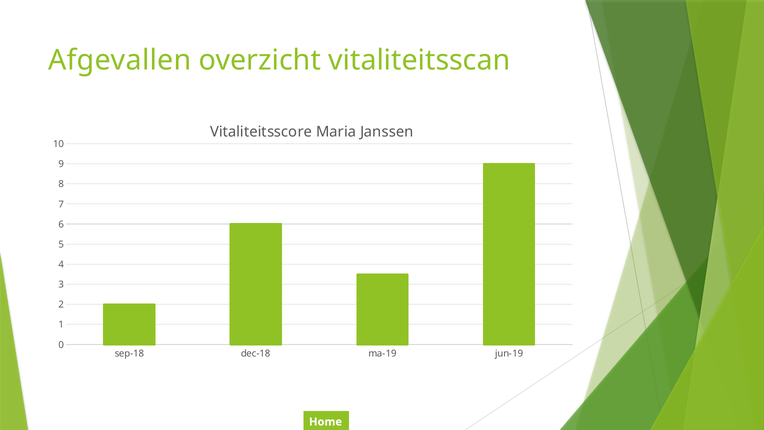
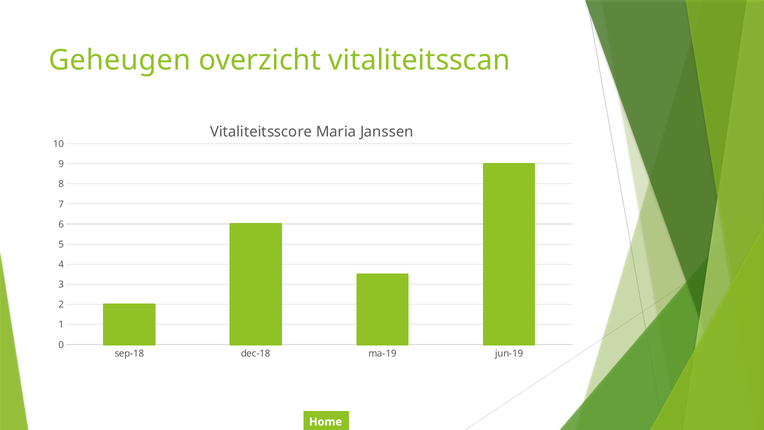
Afgevallen: Afgevallen -> Geheugen
